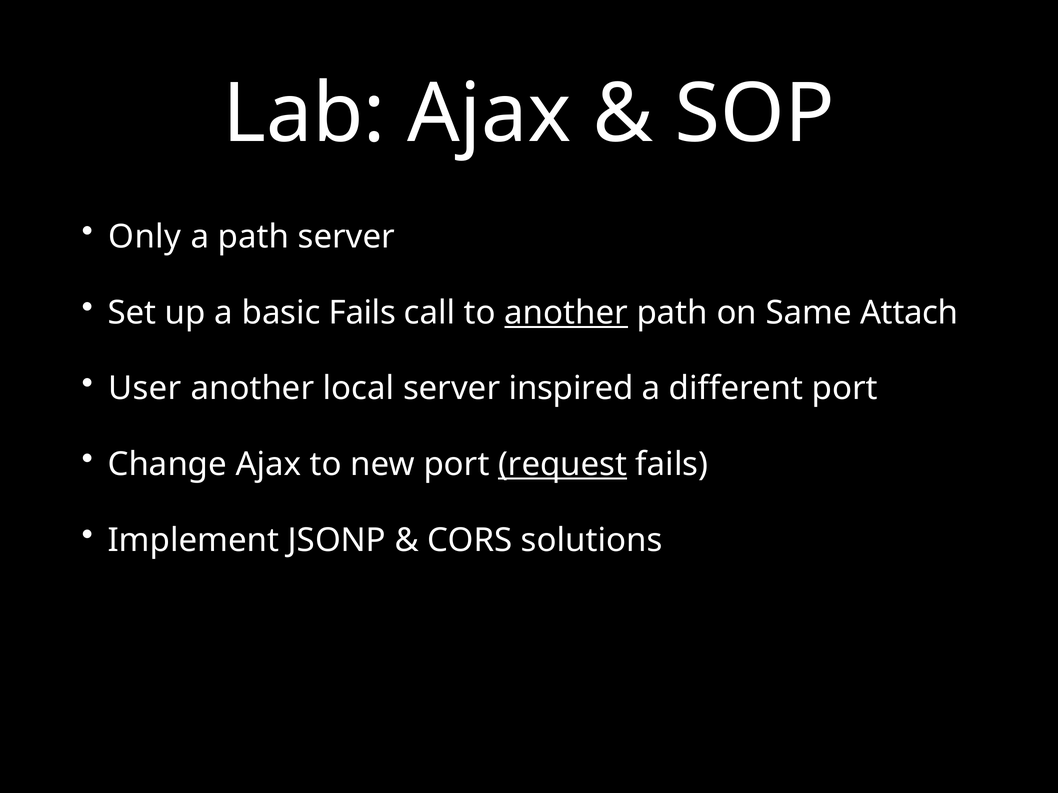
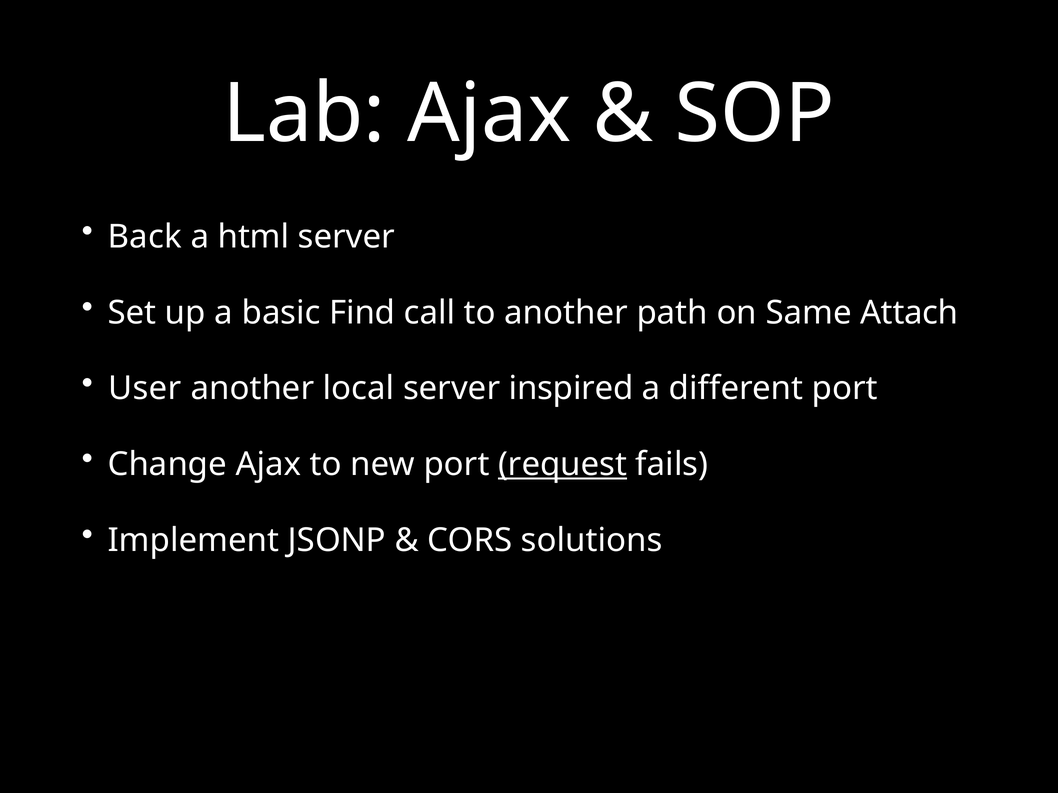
Only: Only -> Back
a path: path -> html
basic Fails: Fails -> Find
another at (566, 313) underline: present -> none
